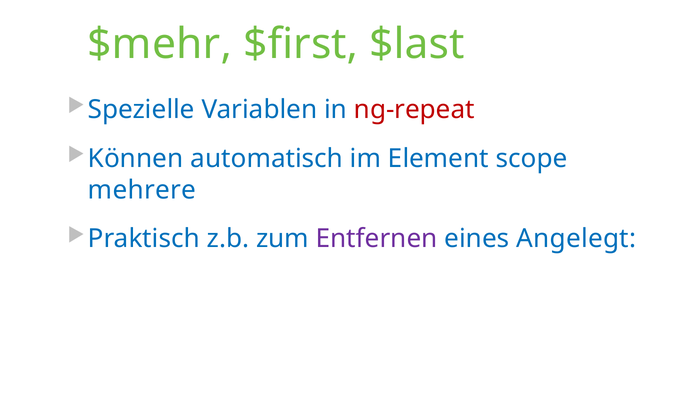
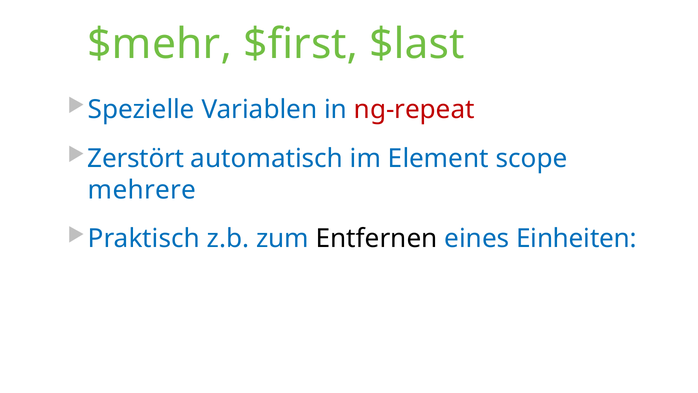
Können: Können -> Zerstört
Entfernen colour: purple -> black
Angelegt: Angelegt -> Einheiten
